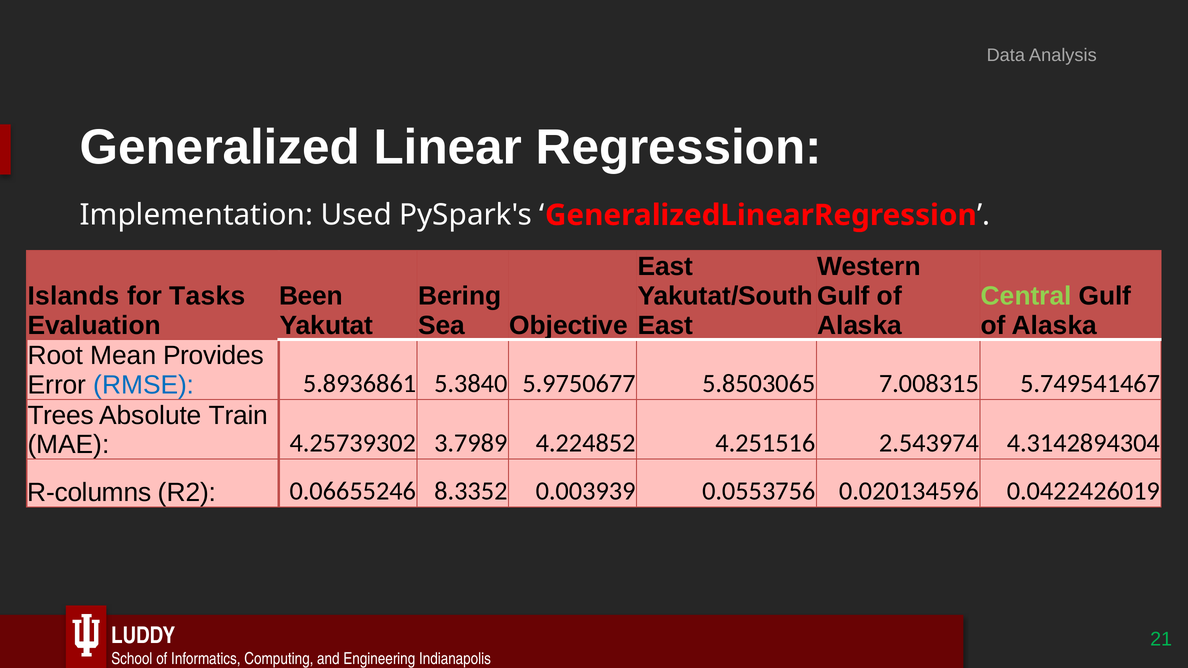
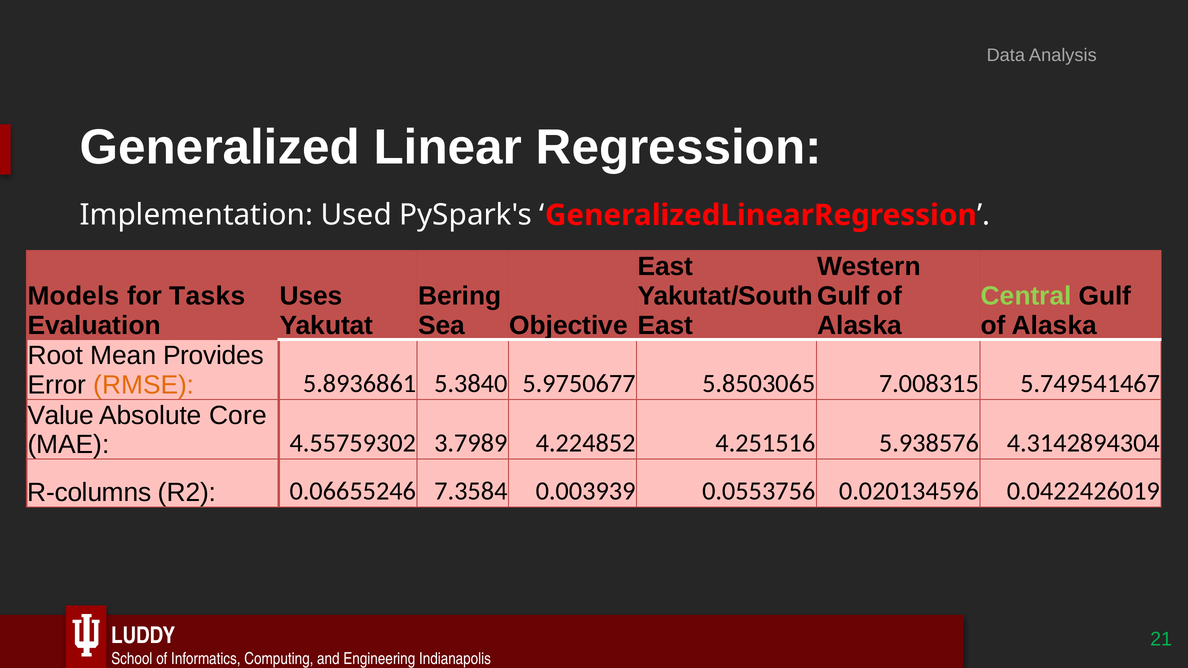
Islands: Islands -> Models
Been: Been -> Uses
RMSE colour: blue -> orange
Trees: Trees -> Value
Train: Train -> Core
4.25739302: 4.25739302 -> 4.55759302
2.543974: 2.543974 -> 5.938576
8.3352: 8.3352 -> 7.3584
